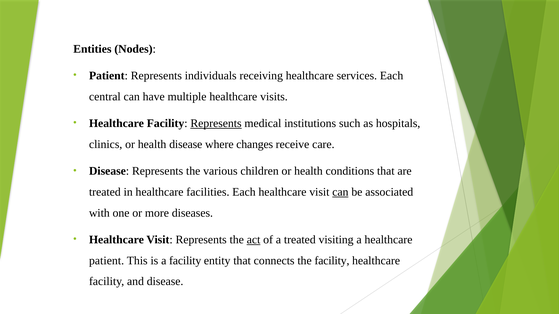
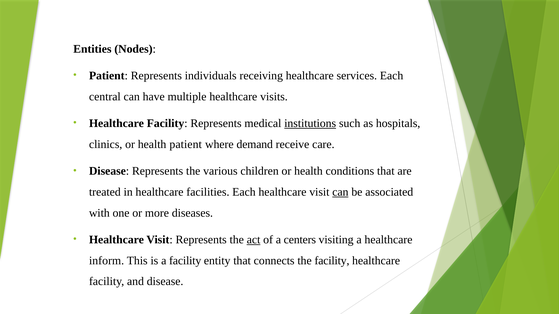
Represents at (216, 123) underline: present -> none
institutions underline: none -> present
health disease: disease -> patient
changes: changes -> demand
a treated: treated -> centers
patient at (107, 261): patient -> inform
